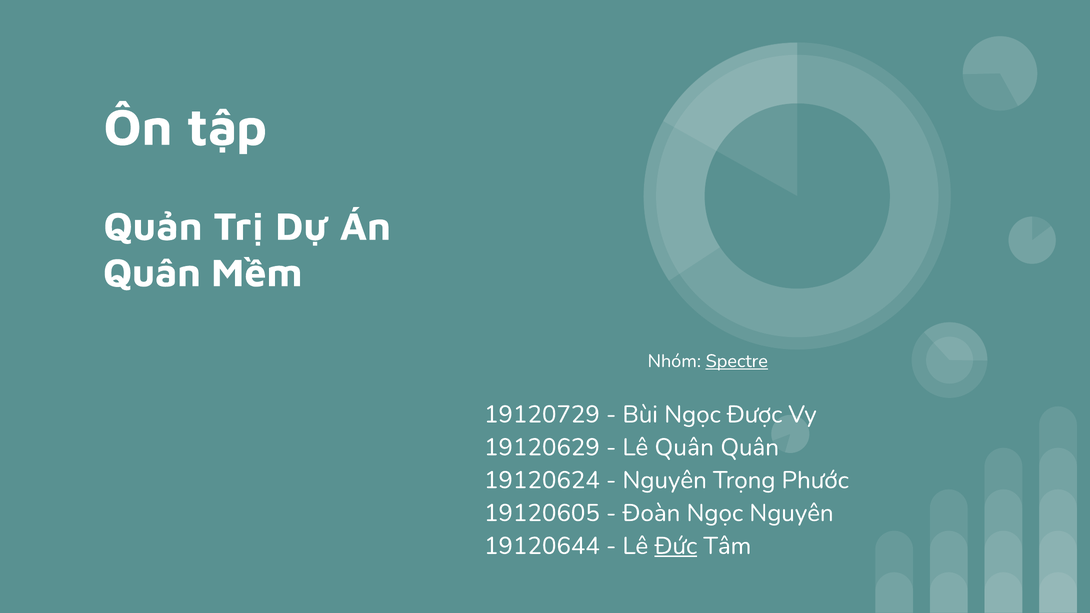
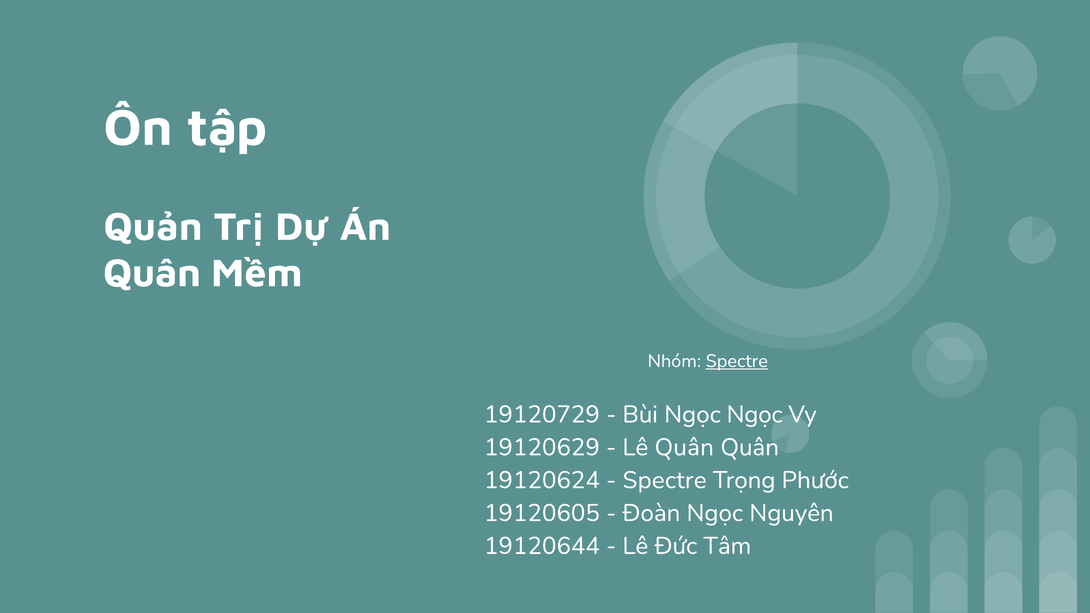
Ngọc Được: Được -> Ngọc
Nguyên at (665, 480): Nguyên -> Spectre
Đức underline: present -> none
